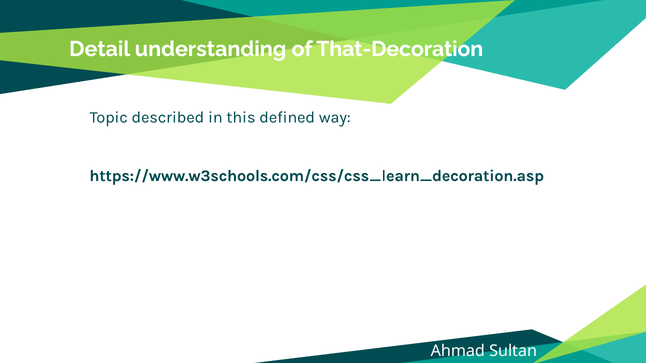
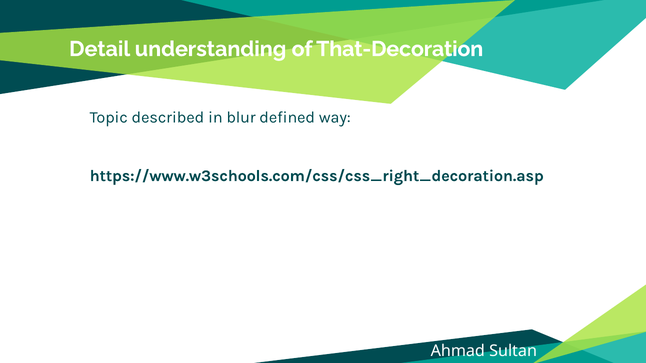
this: this -> blur
https://www.w3schools.com/css/css_learn_decoration.asp: https://www.w3schools.com/css/css_learn_decoration.asp -> https://www.w3schools.com/css/css_right_decoration.asp
